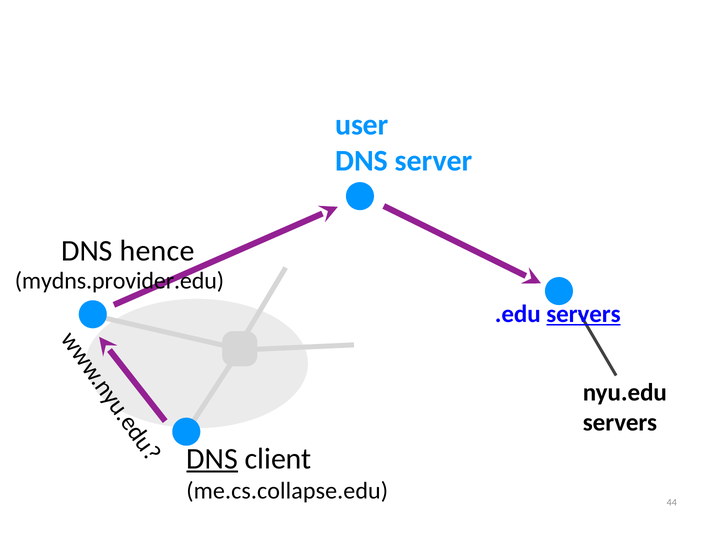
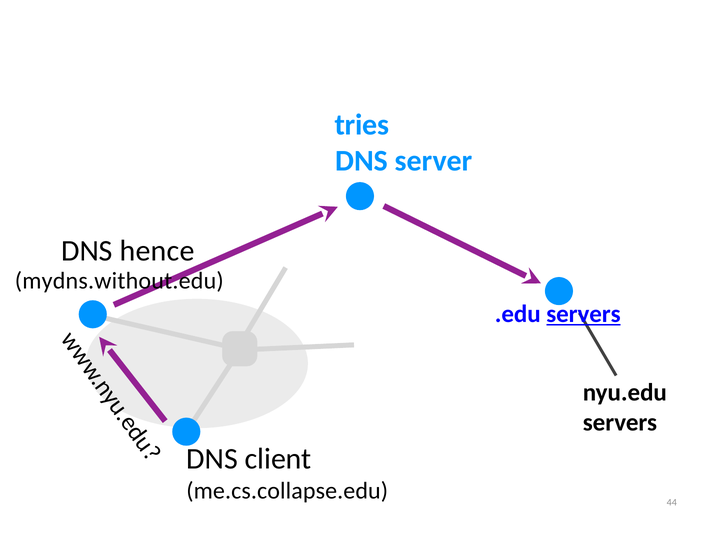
user: user -> tries
mydns.provider.edu: mydns.provider.edu -> mydns.without.edu
DNS at (212, 459) underline: present -> none
